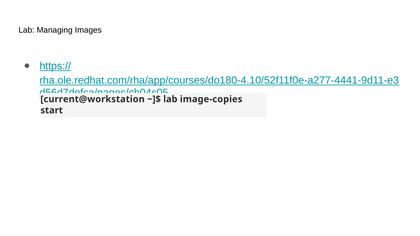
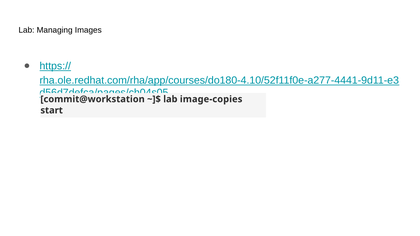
current@workstation: current@workstation -> commit@workstation
